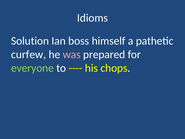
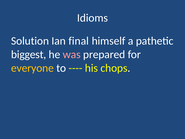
boss: boss -> final
curfew: curfew -> biggest
everyone colour: light green -> yellow
